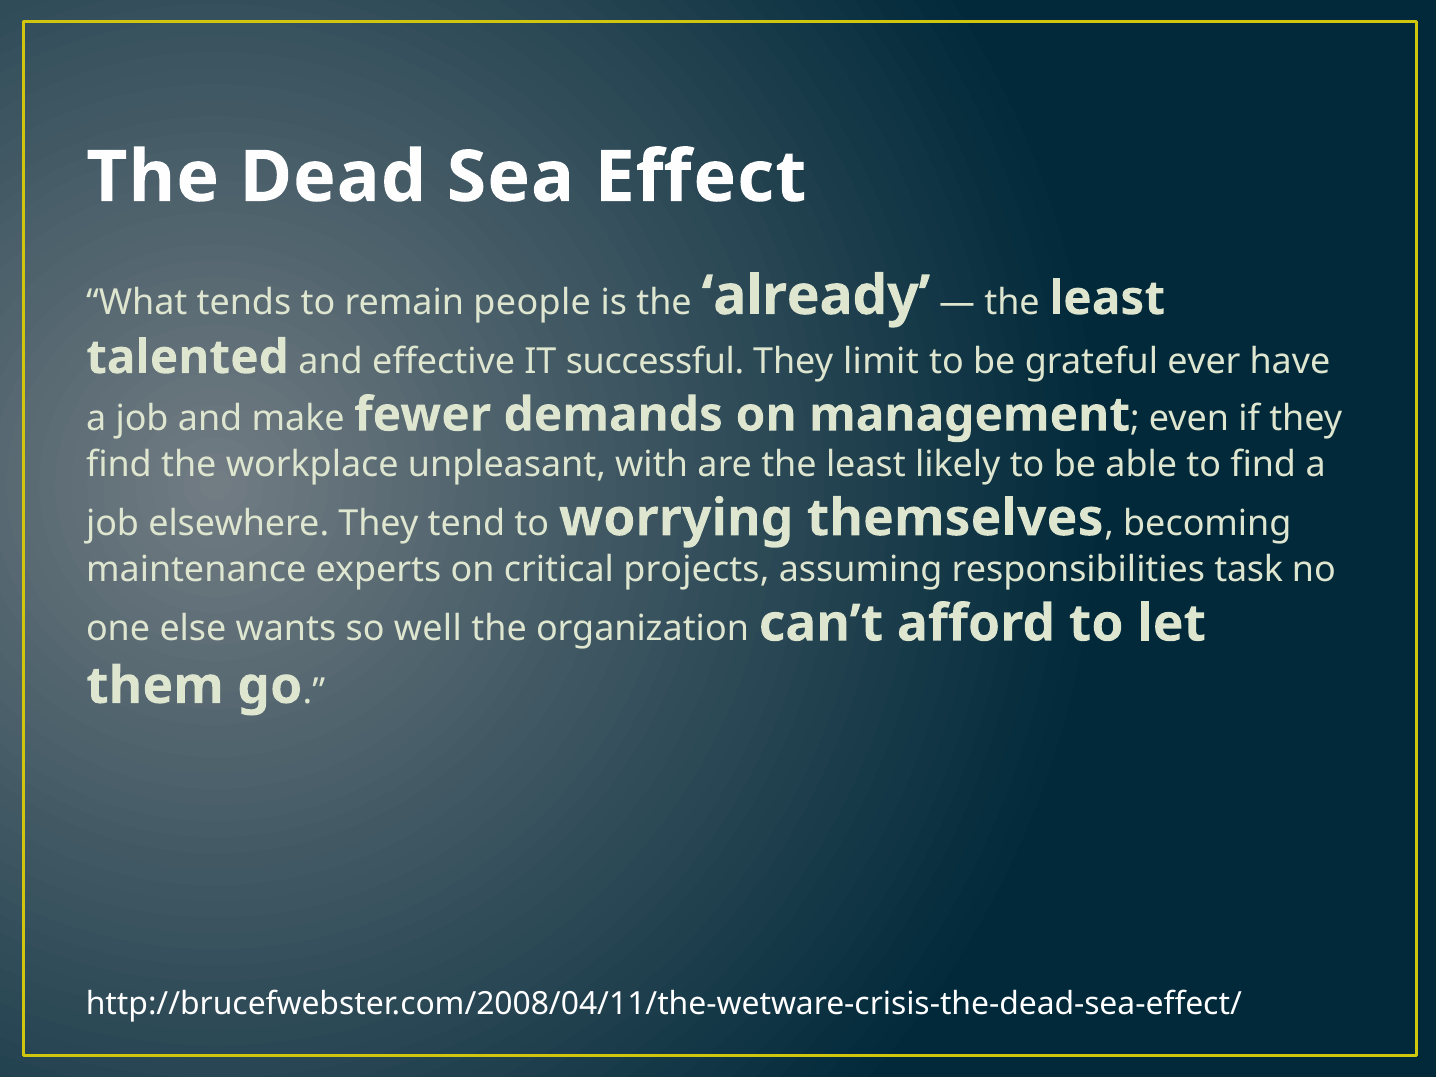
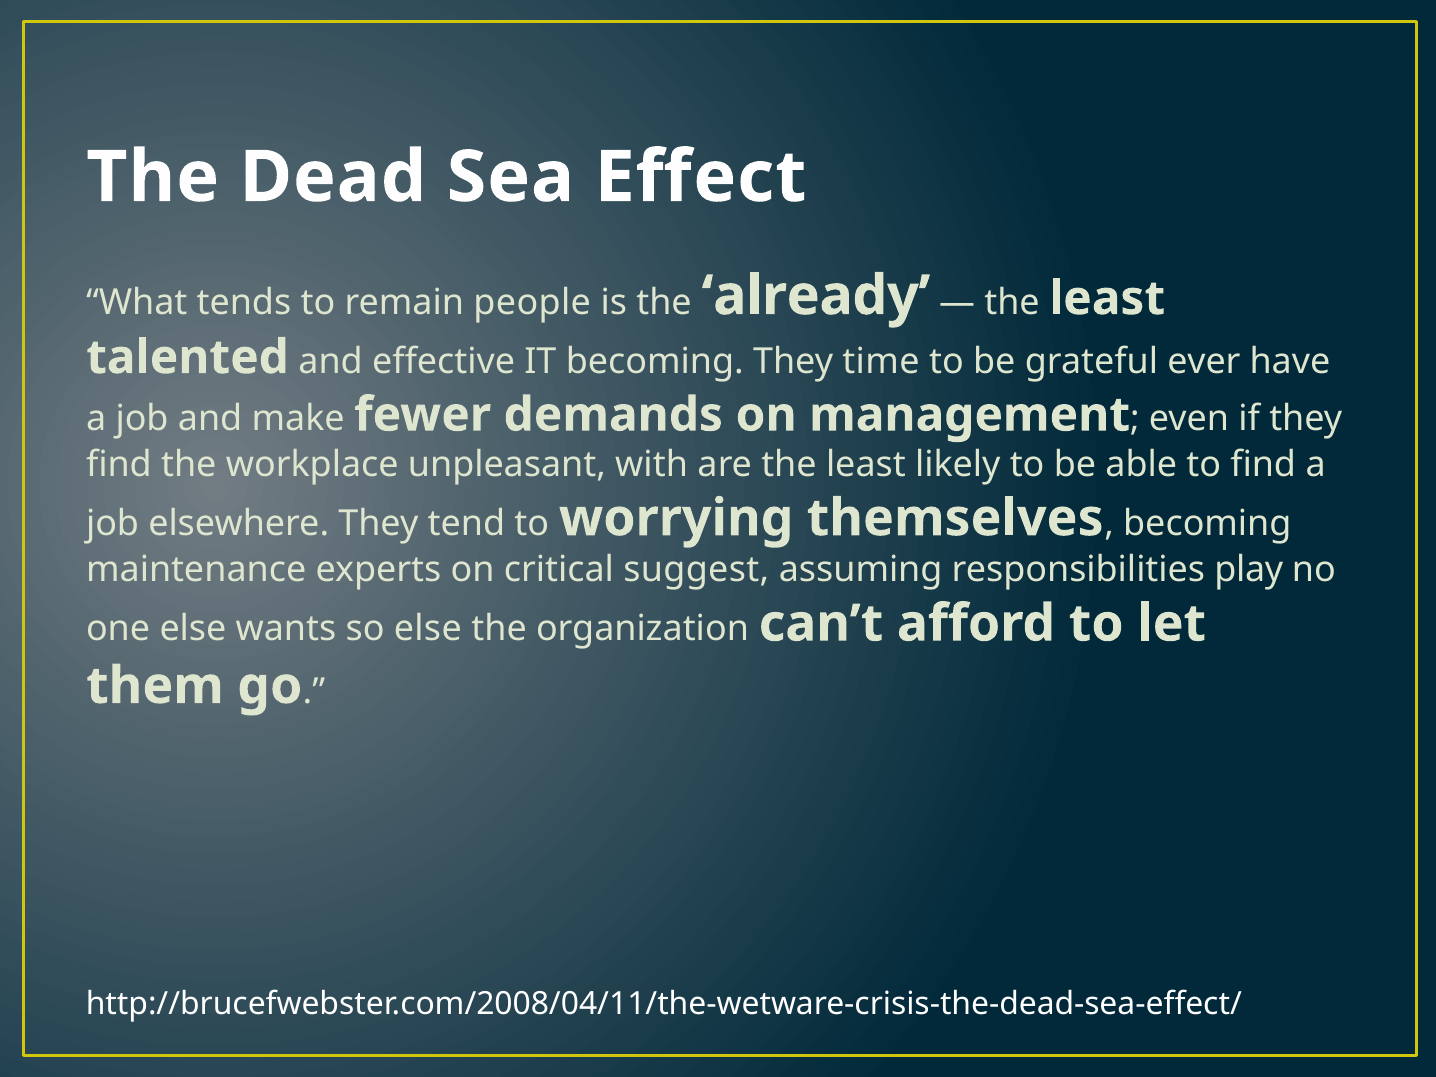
IT successful: successful -> becoming
limit: limit -> time
projects: projects -> suggest
task: task -> play
so well: well -> else
